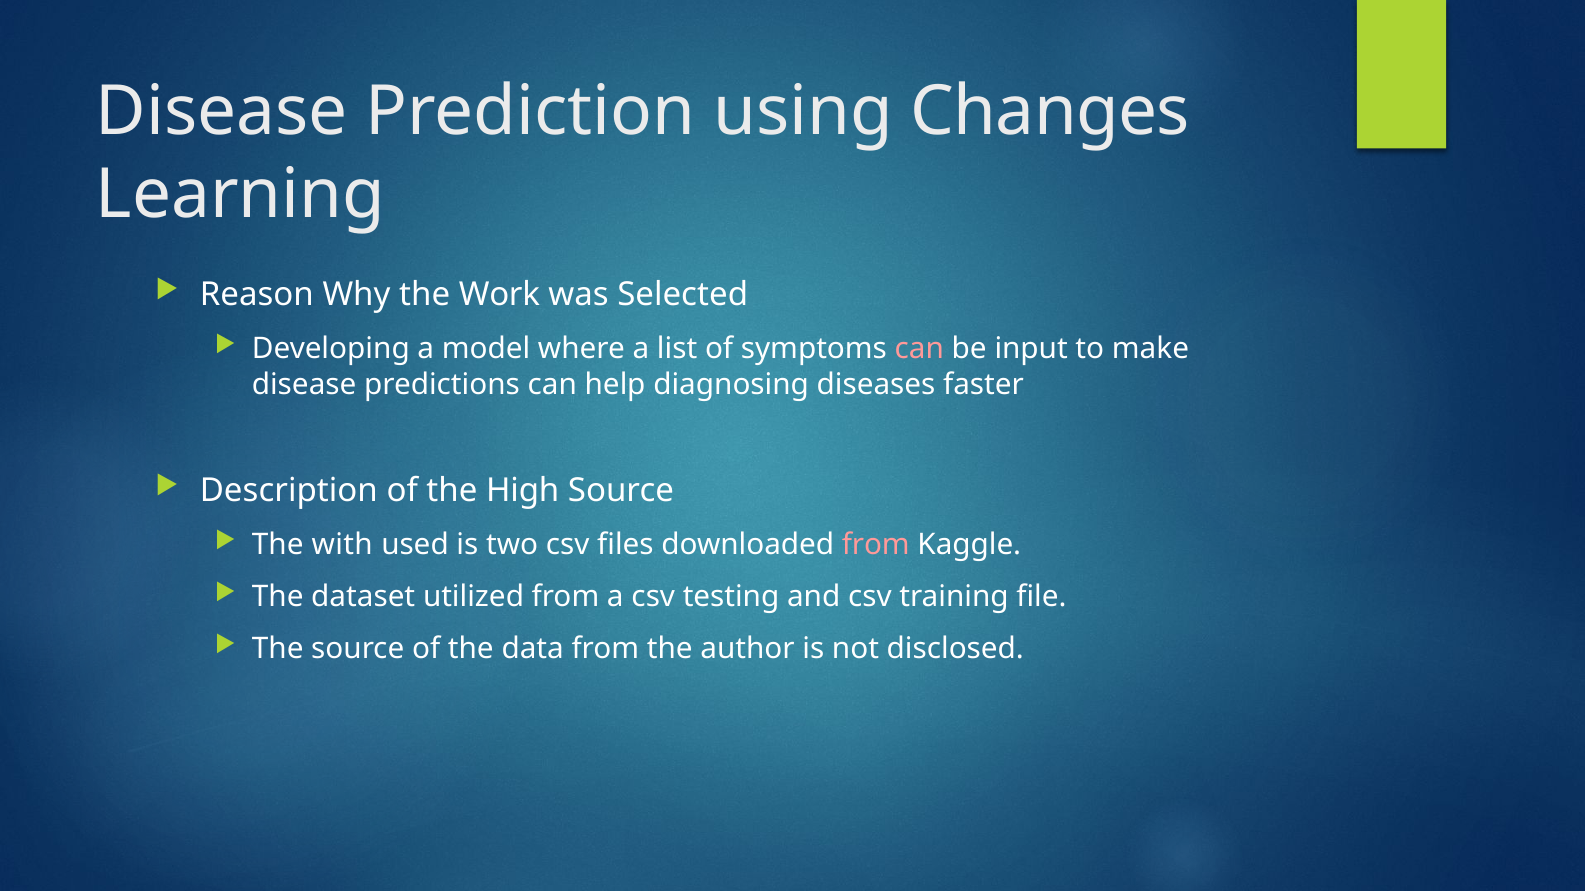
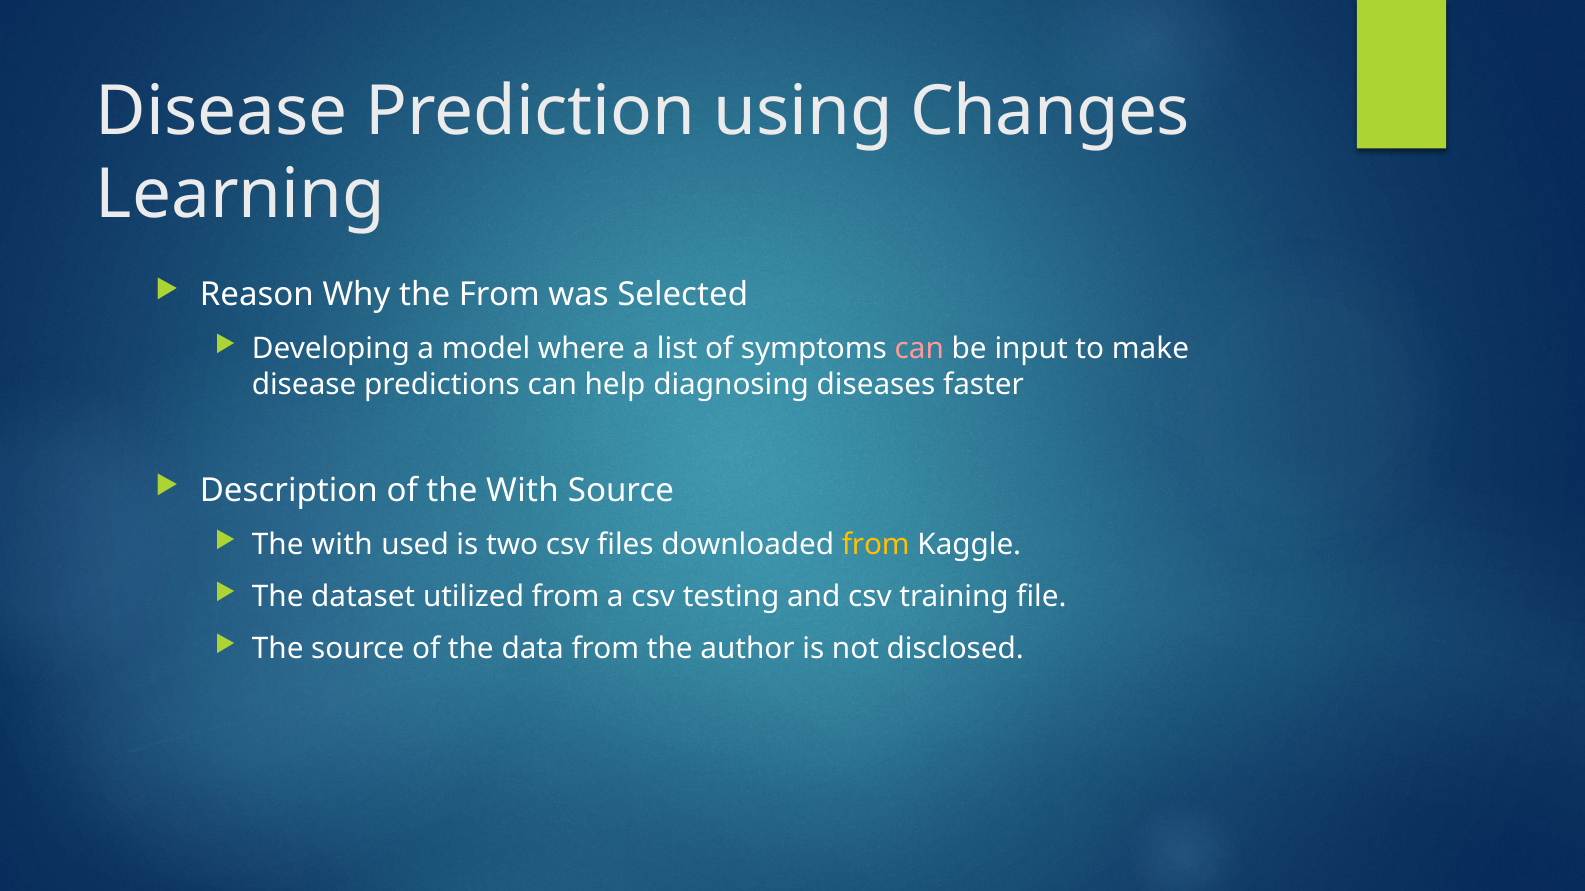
the Work: Work -> From
of the High: High -> With
from at (876, 545) colour: pink -> yellow
